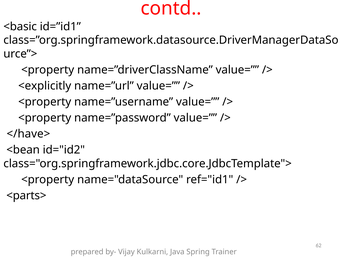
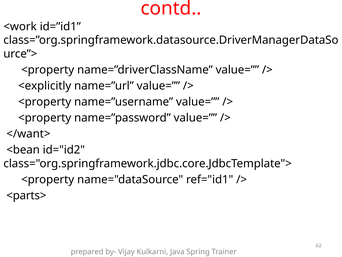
<basic: <basic -> <work
</have>: </have> -> </want>
